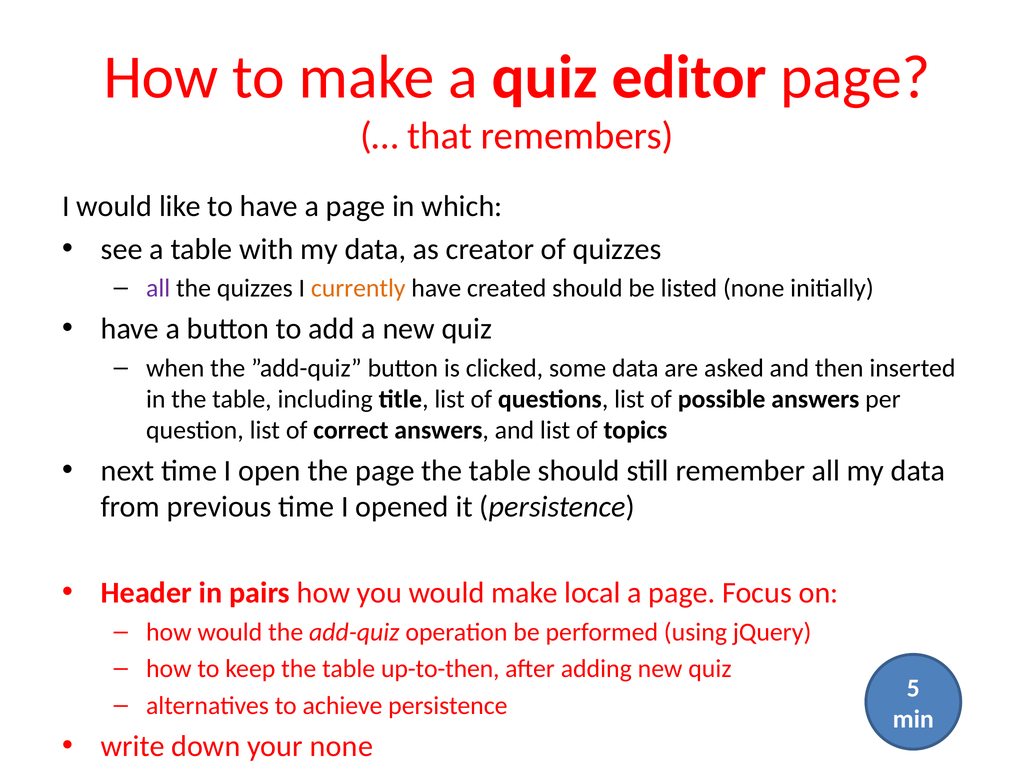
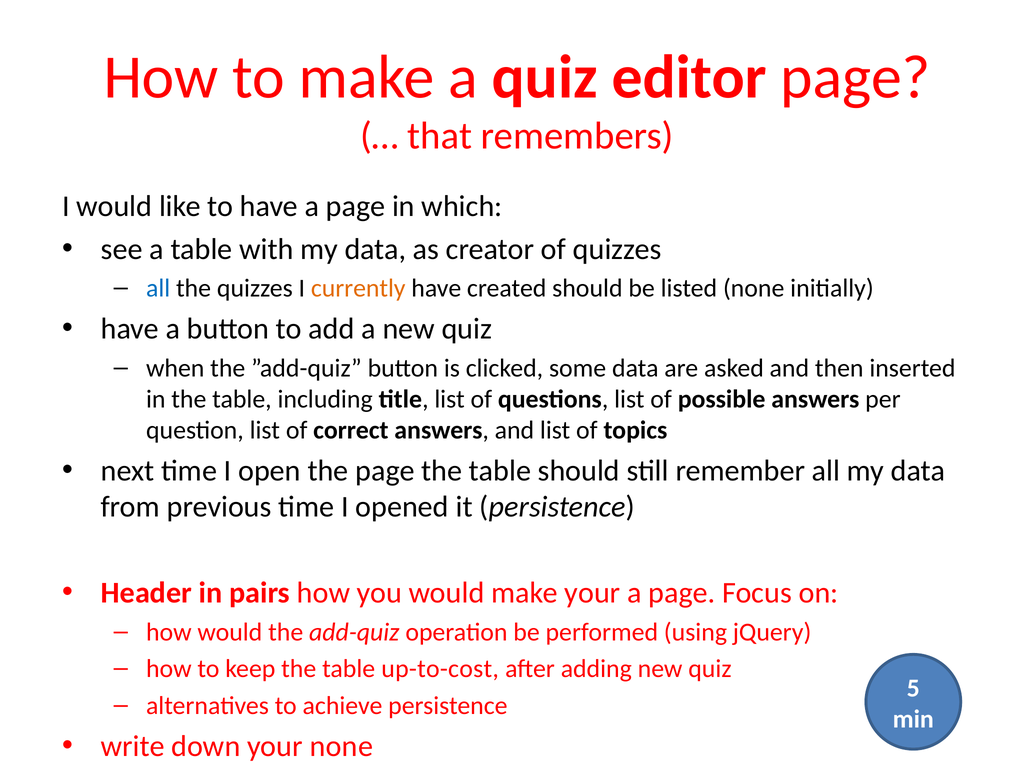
all at (158, 288) colour: purple -> blue
make local: local -> your
up-to-then: up-to-then -> up-to-cost
